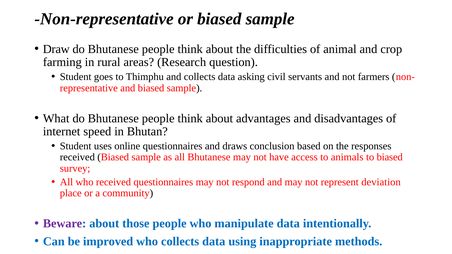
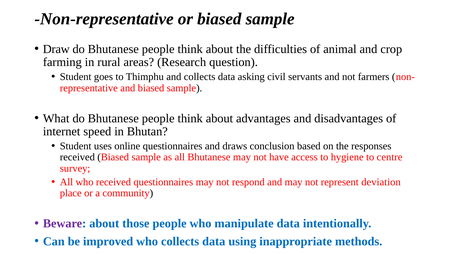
animals: animals -> hygiene
to biased: biased -> centre
